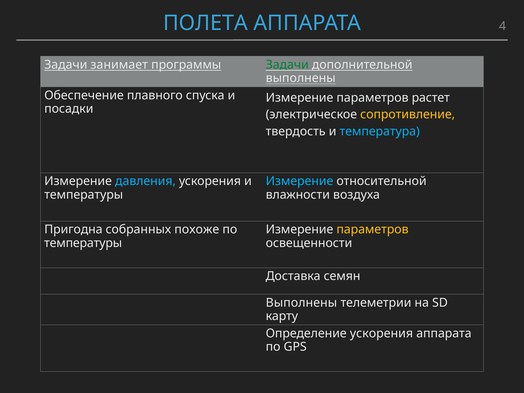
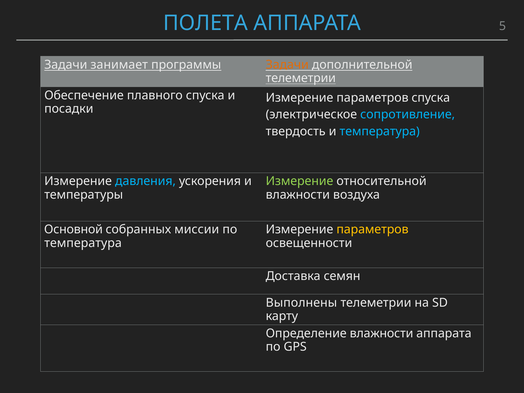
4: 4 -> 5
Задачи at (287, 65) colour: green -> orange
выполнены at (301, 78): выполнены -> телеметрии
параметров растет: растет -> спуска
сопротивление colour: yellow -> light blue
Измерение at (299, 181) colour: light blue -> light green
Пригодна: Пригодна -> Основной
похоже: похоже -> миссии
температуры at (83, 243): температуры -> температура
Определение ускорения: ускорения -> влажности
